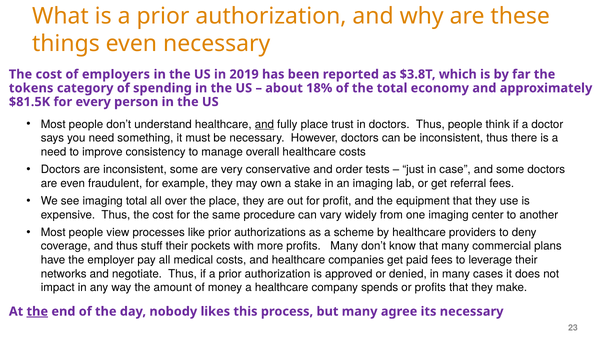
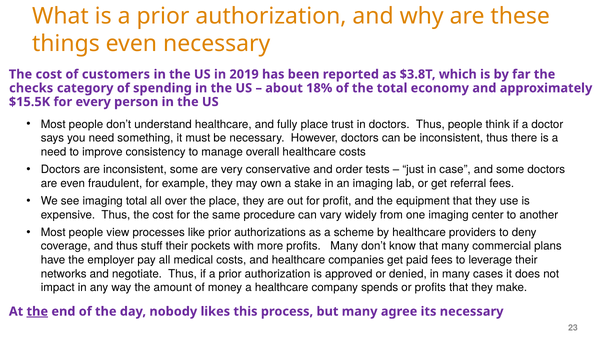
employers: employers -> customers
tokens: tokens -> checks
$81.5K: $81.5K -> $15.5K
and at (264, 124) underline: present -> none
